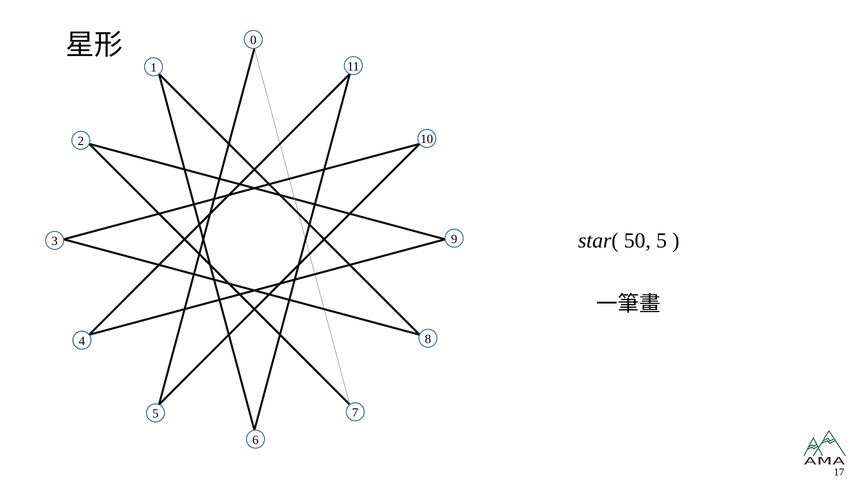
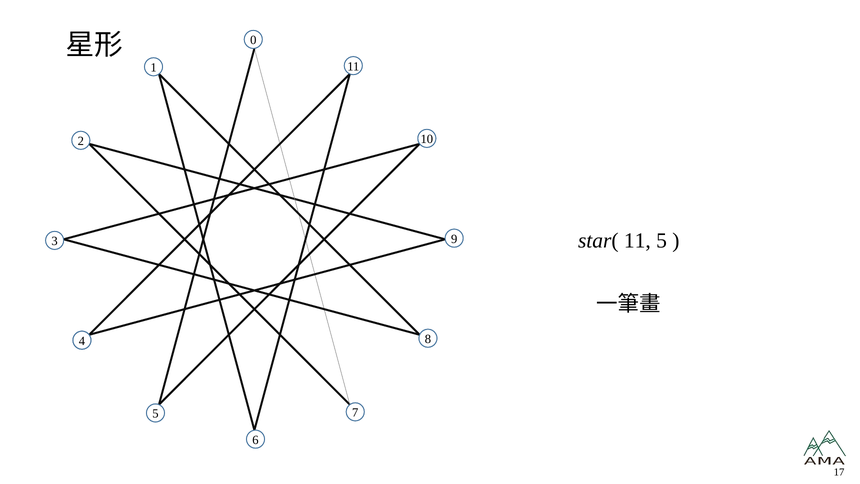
star( 50: 50 -> 11
